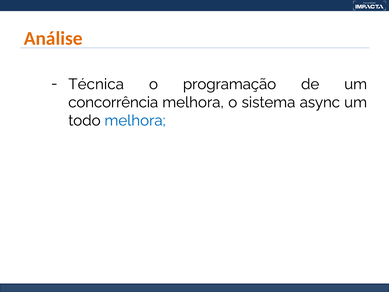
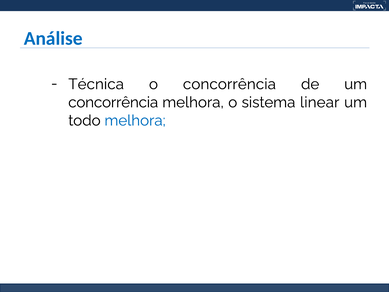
Análise colour: orange -> blue
o programação: programação -> concorrência
async: async -> linear
